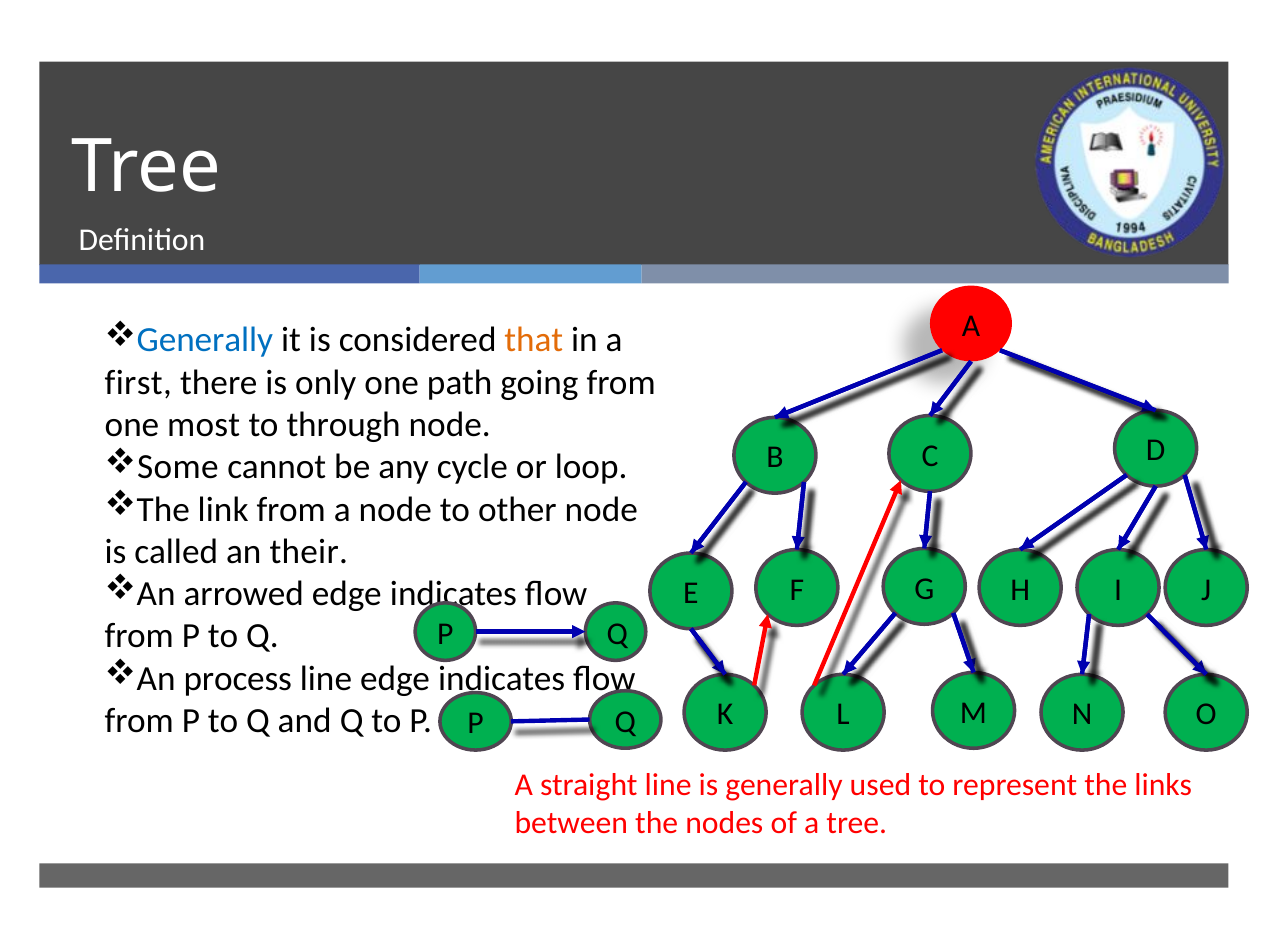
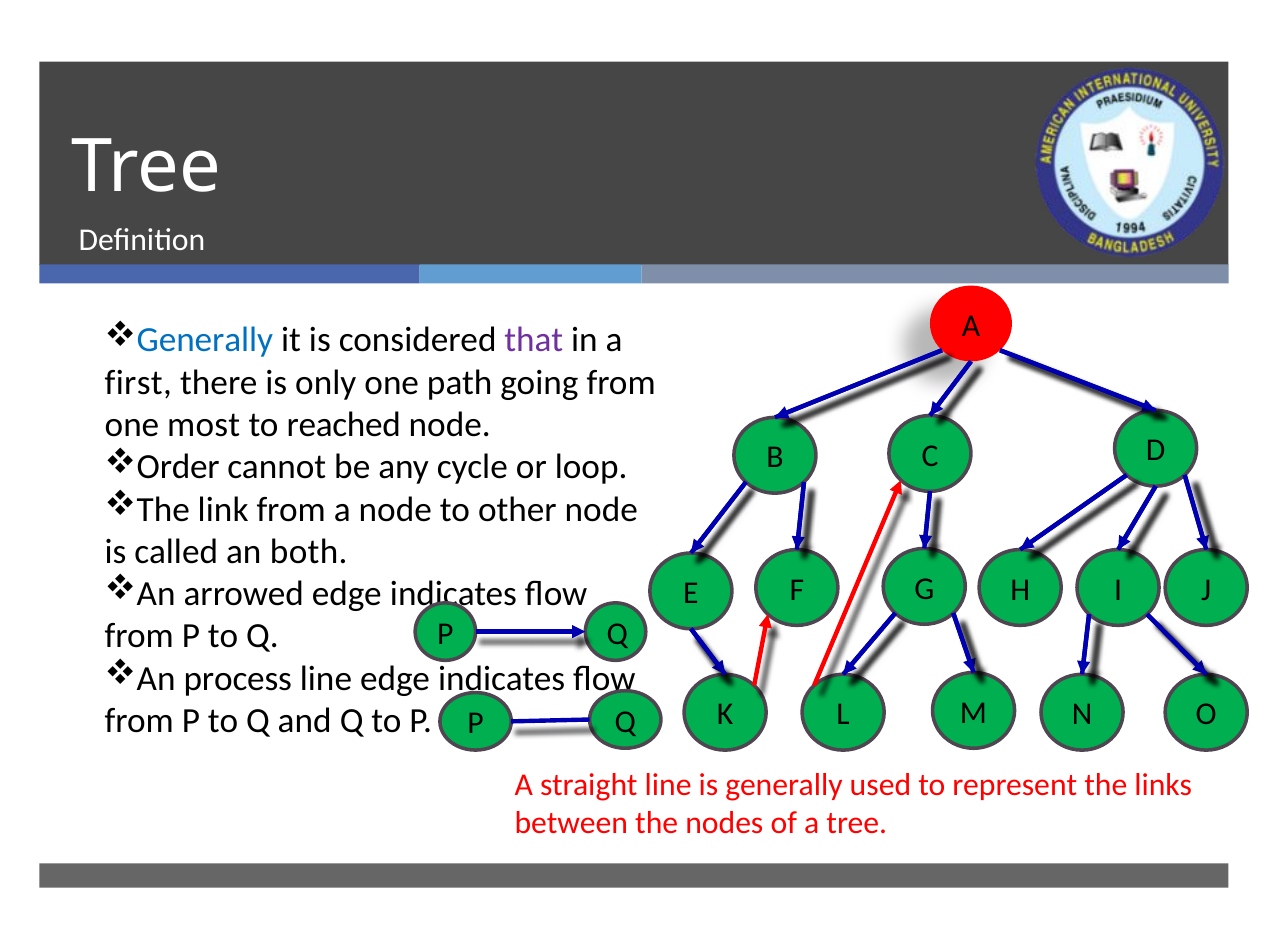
that colour: orange -> purple
to through: through -> reached
Some: Some -> Order
their: their -> both
